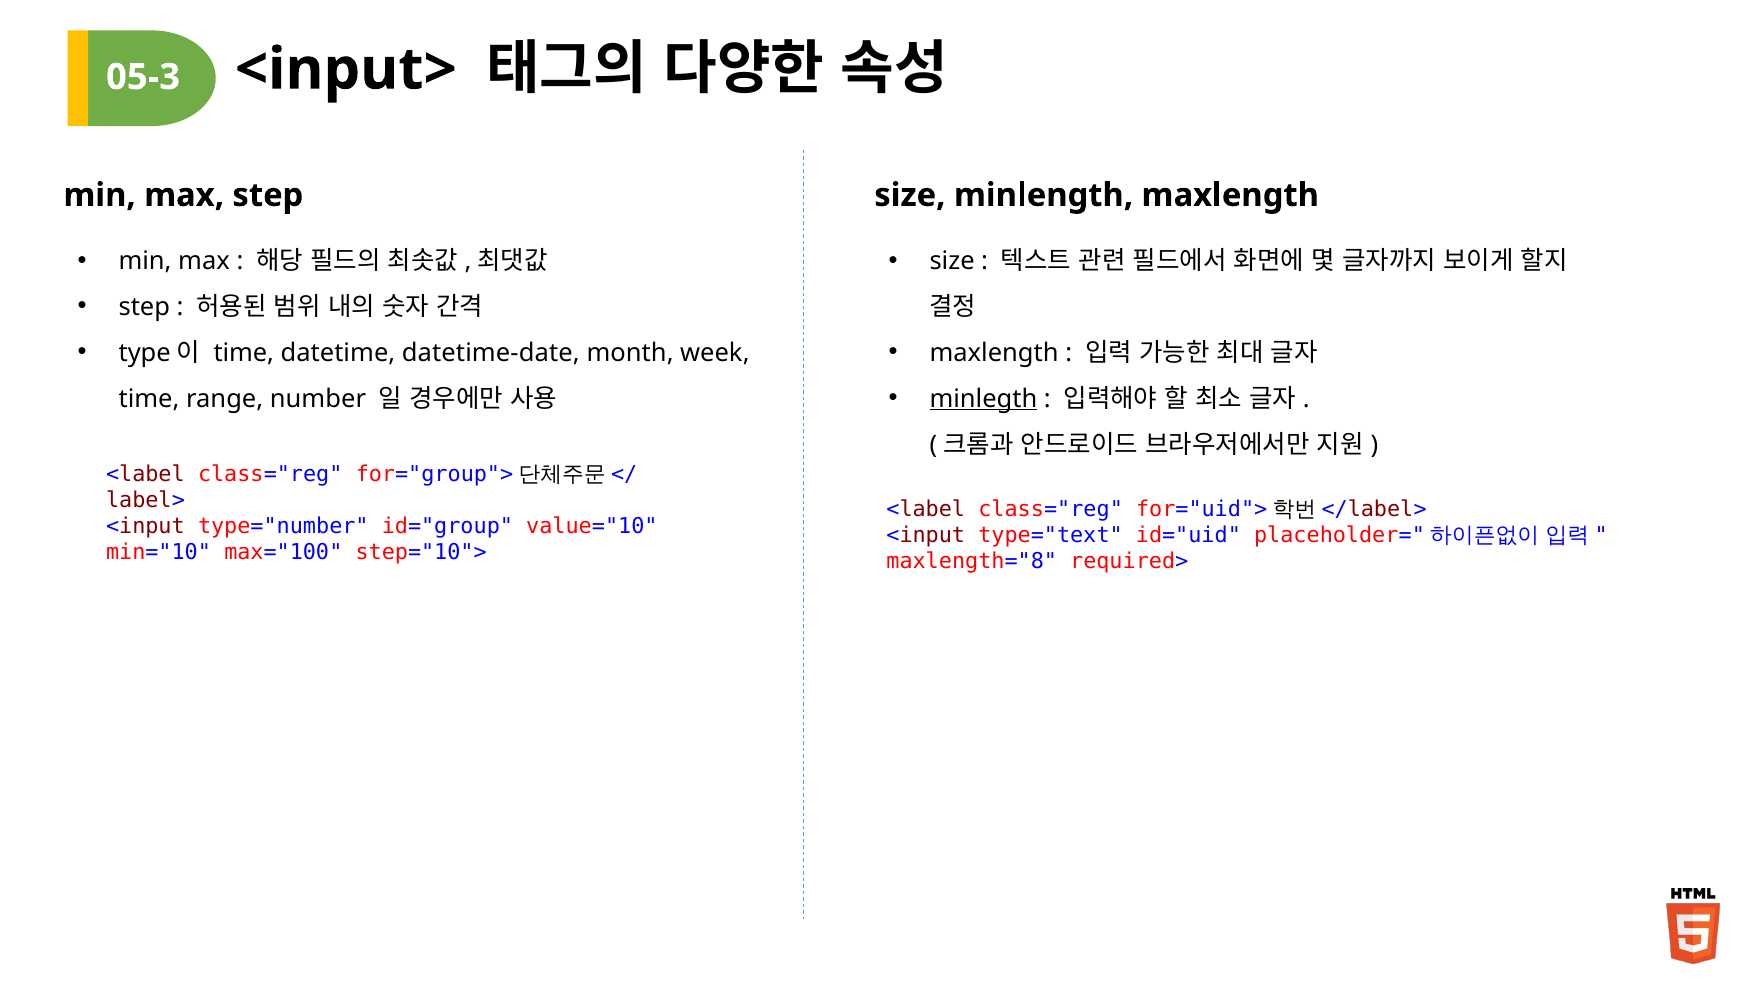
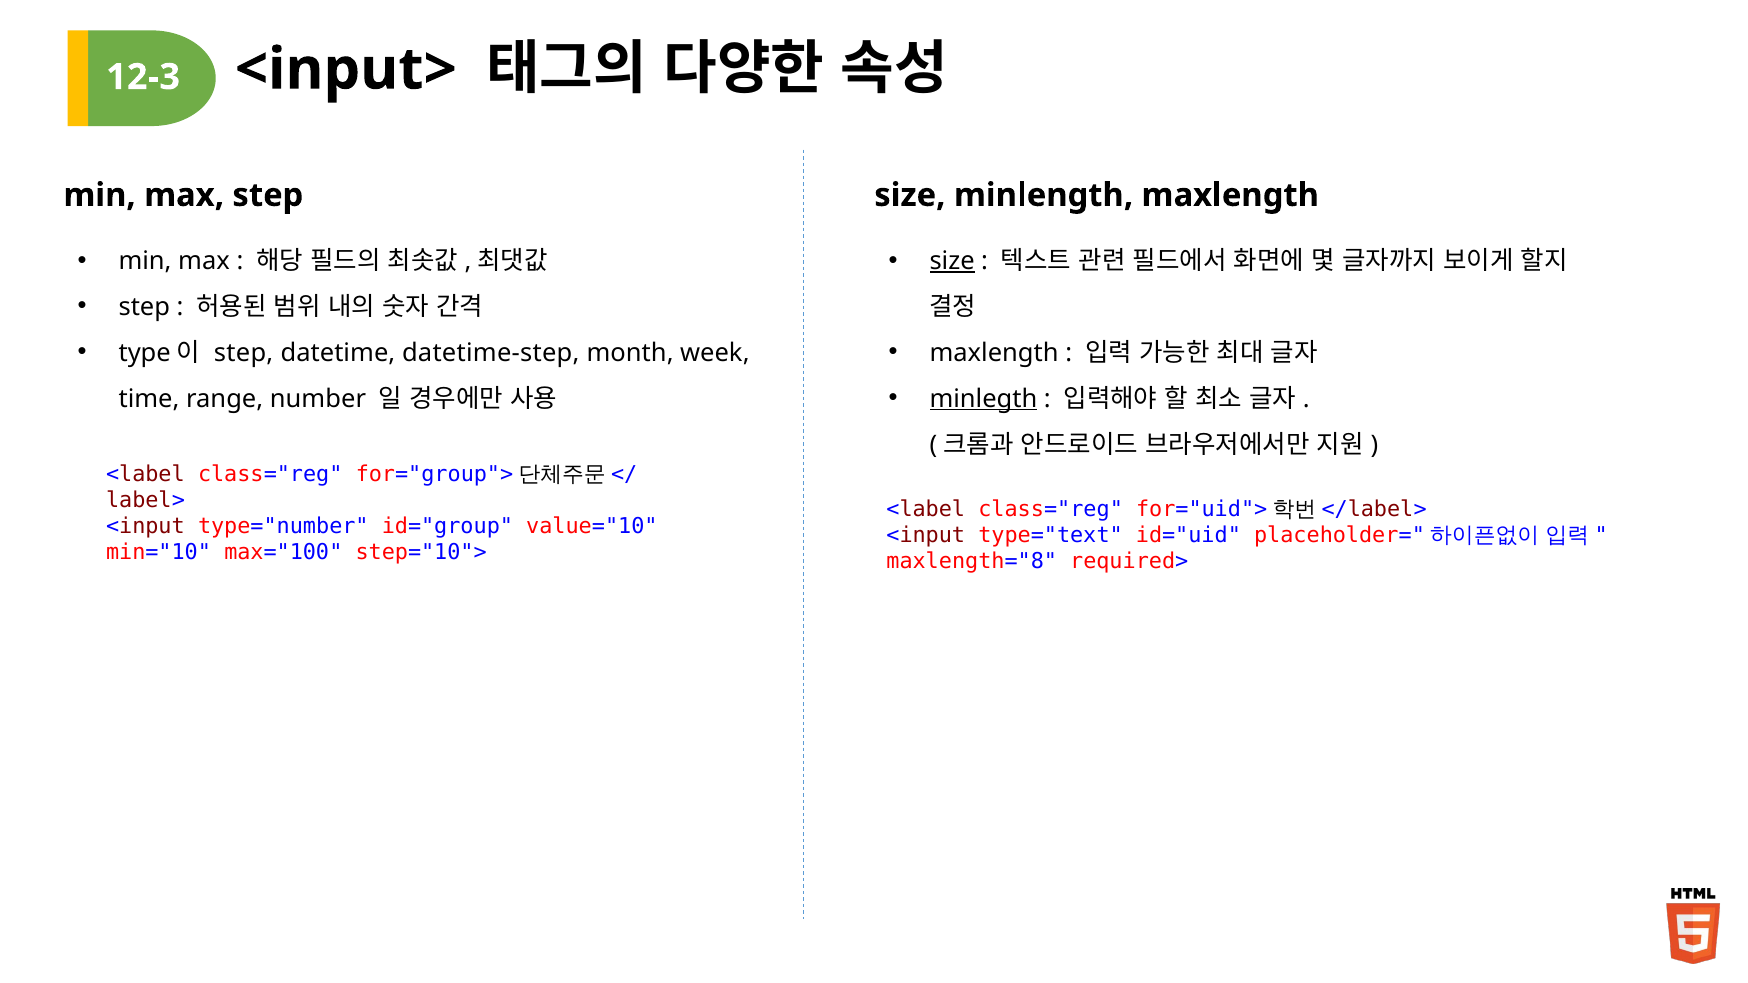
05-3: 05-3 -> 12-3
size at (952, 261) underline: none -> present
time at (244, 353): time -> step
datetime-date: datetime-date -> datetime-step
